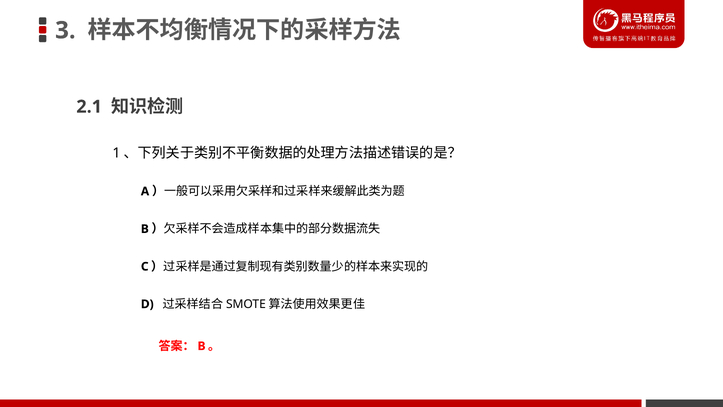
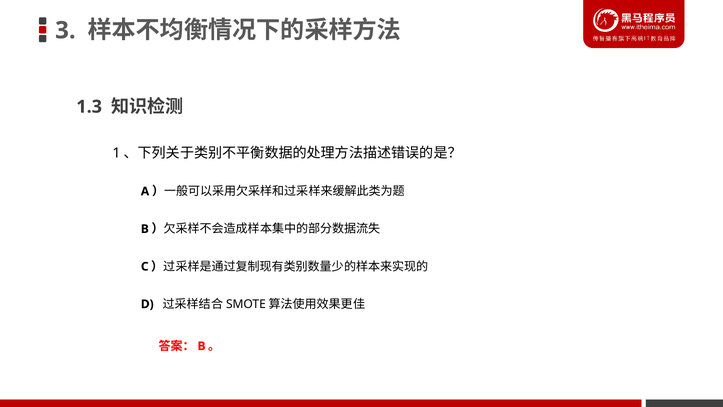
2.1: 2.1 -> 1.3
